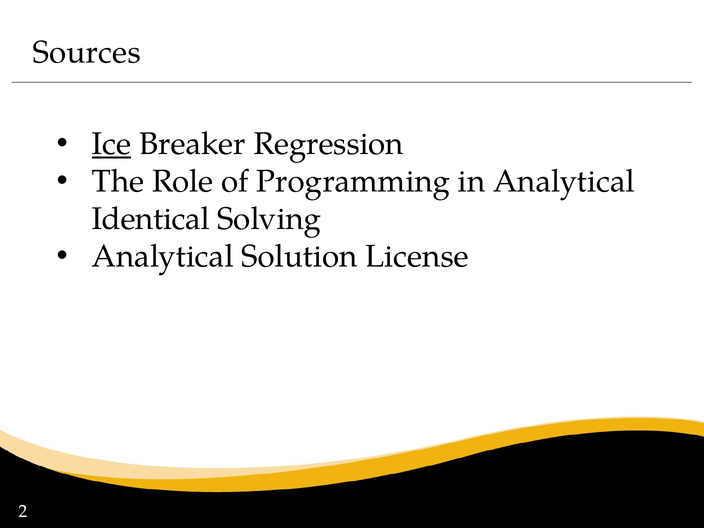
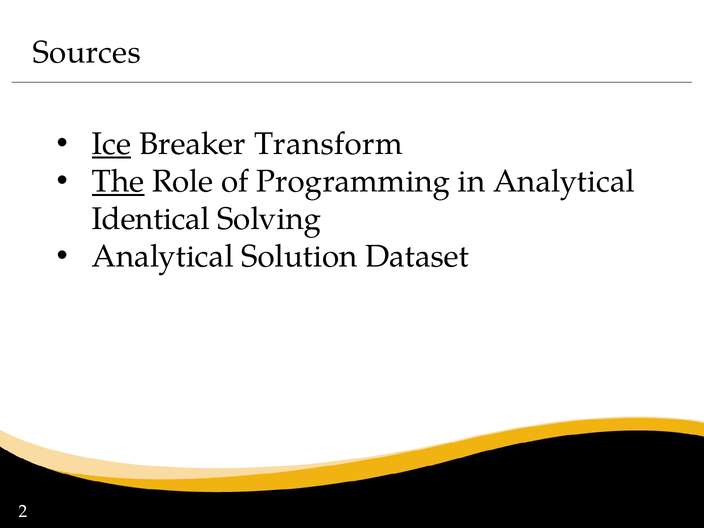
Regression: Regression -> Transform
The underline: none -> present
License: License -> Dataset
